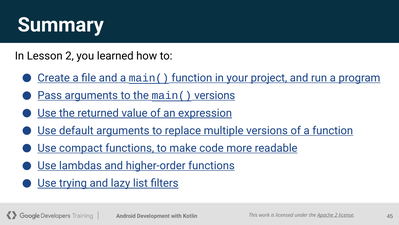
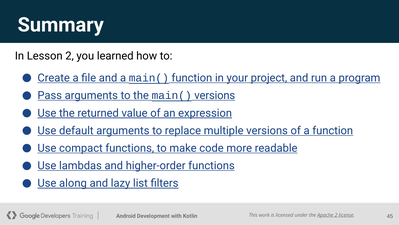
trying: trying -> along
